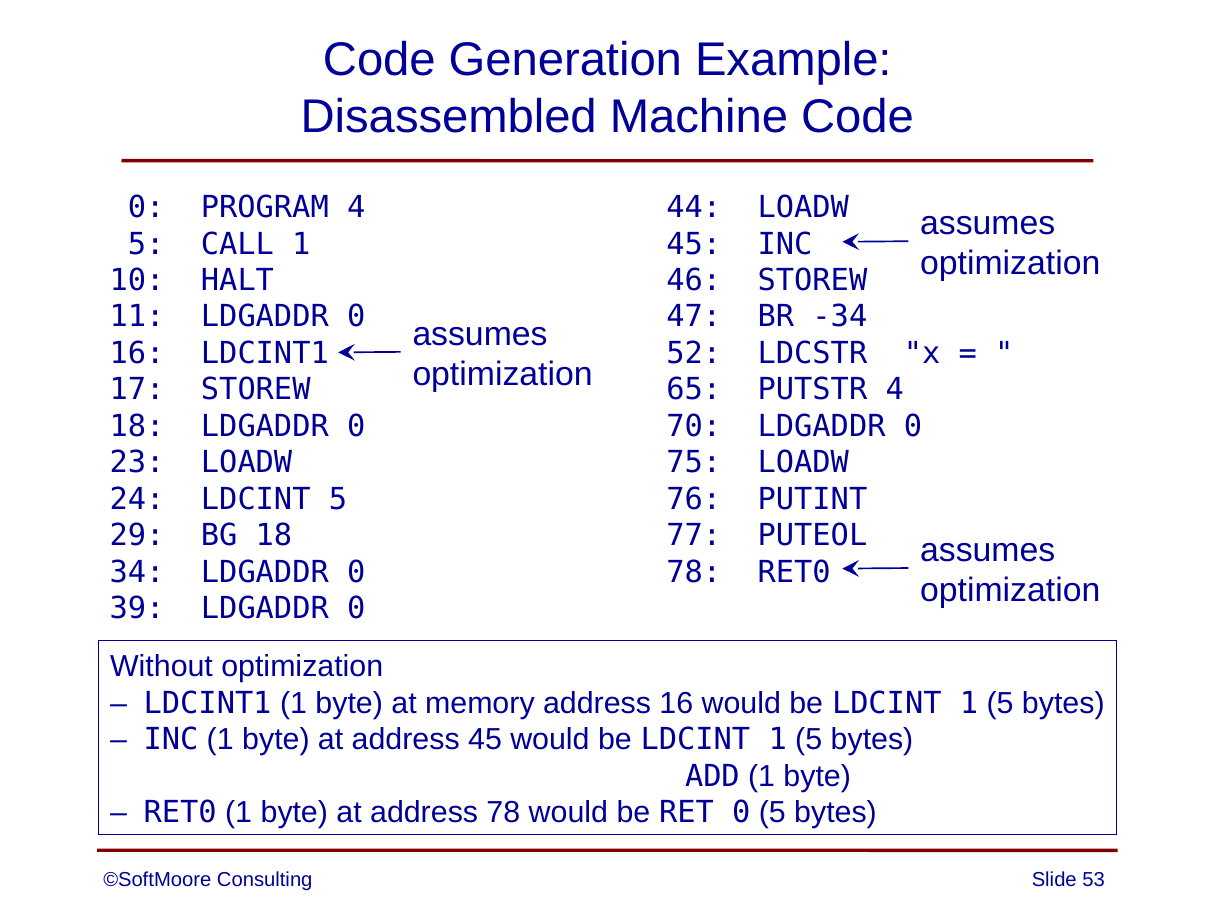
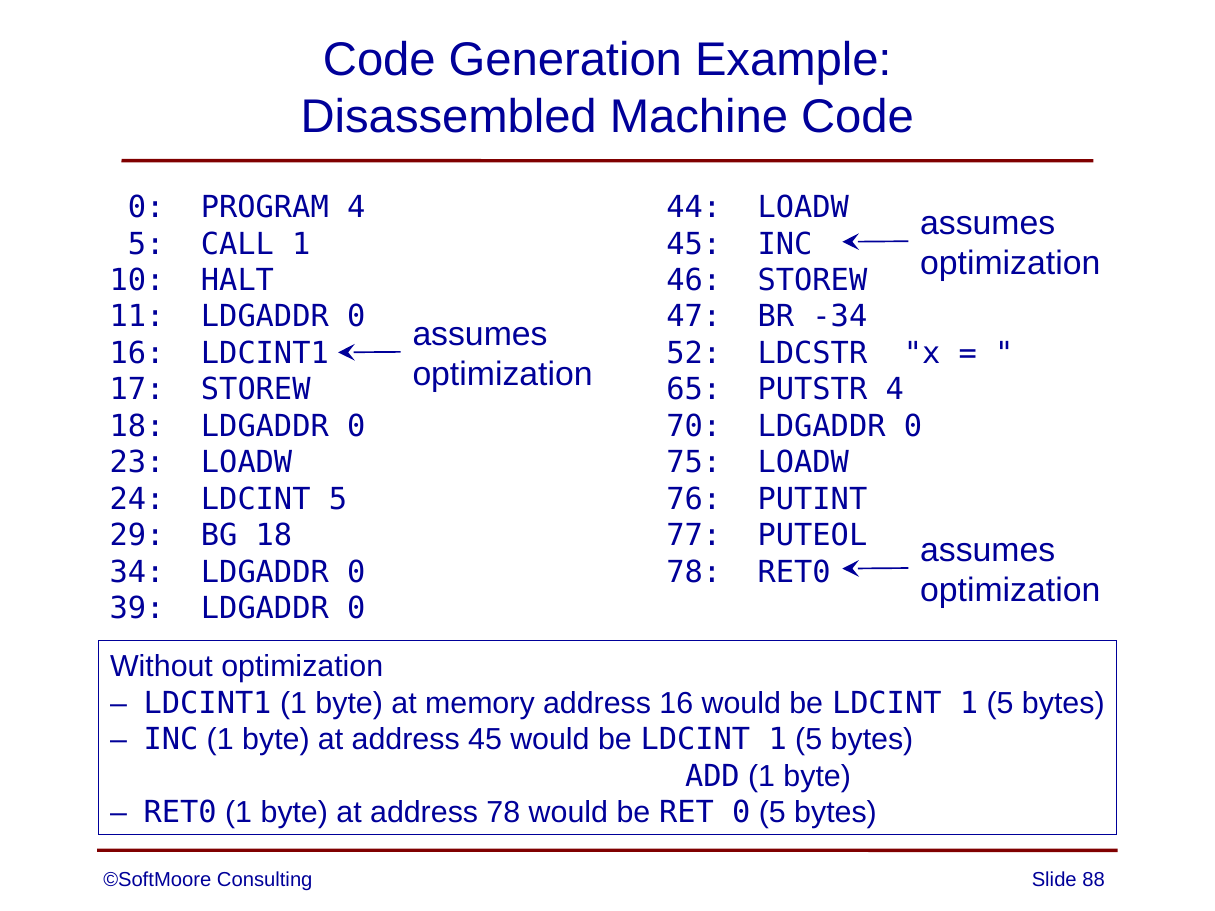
53: 53 -> 88
